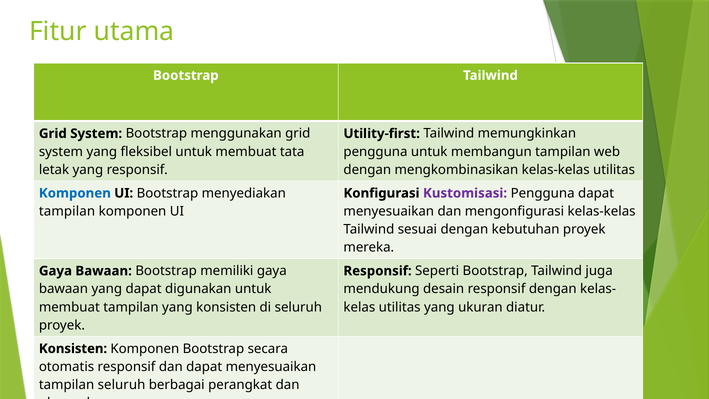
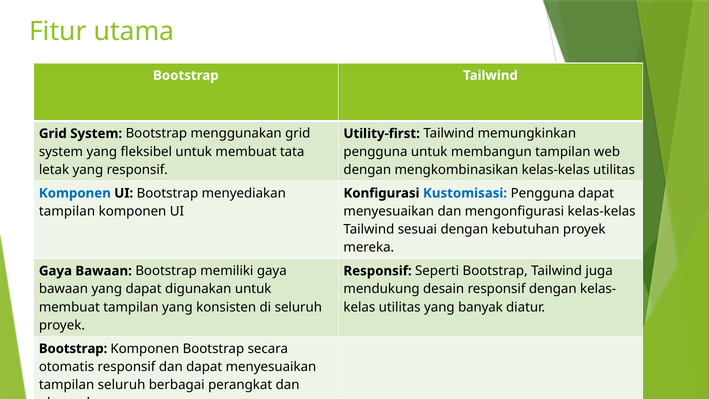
Kustomisasi colour: purple -> blue
yang ukuran: ukuran -> banyak
Konsisten at (73, 348): Konsisten -> Bootstrap
